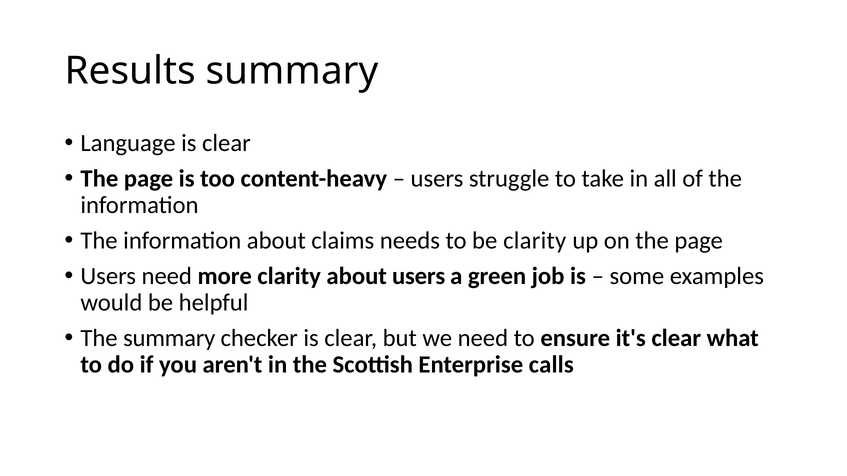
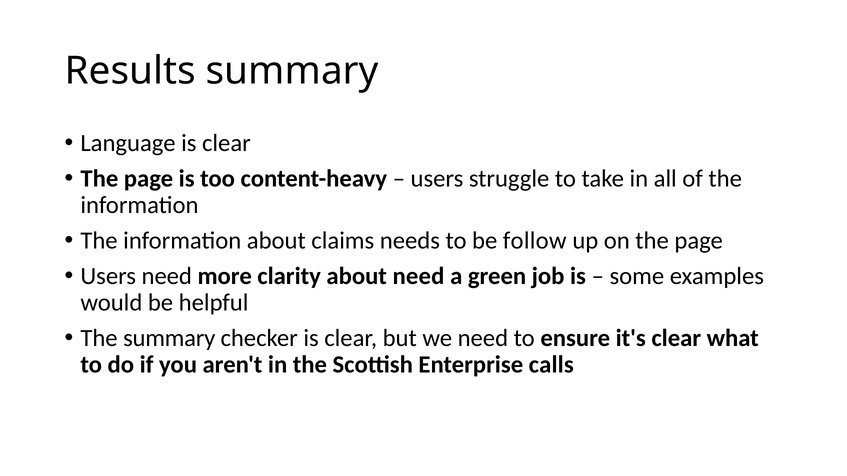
be clarity: clarity -> follow
about users: users -> need
